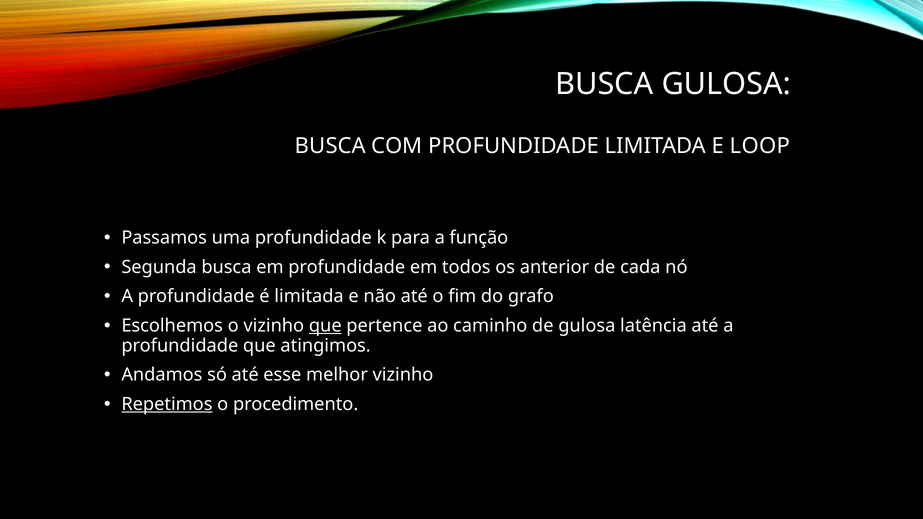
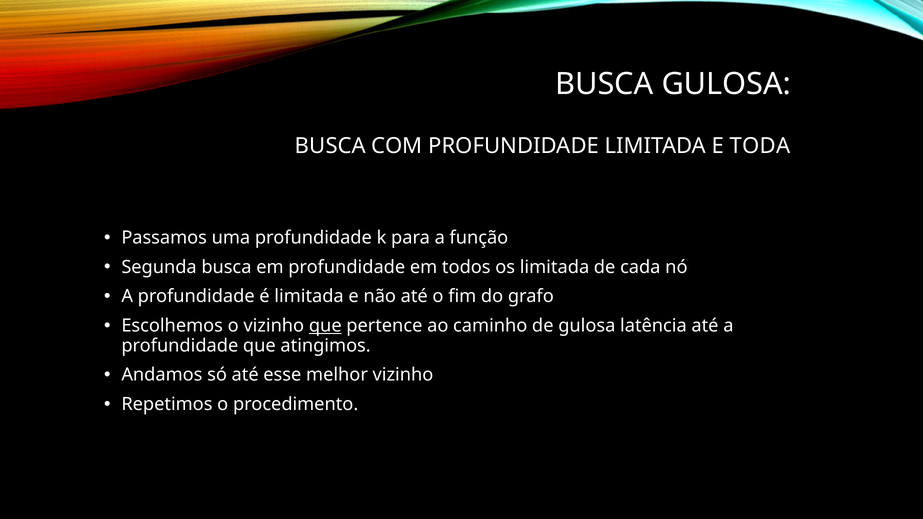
LOOP: LOOP -> TODA
os anterior: anterior -> limitada
Repetimos underline: present -> none
